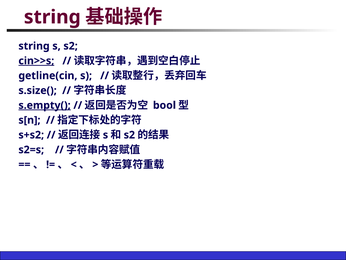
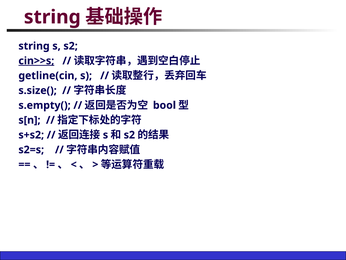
s.empty( underline: present -> none
